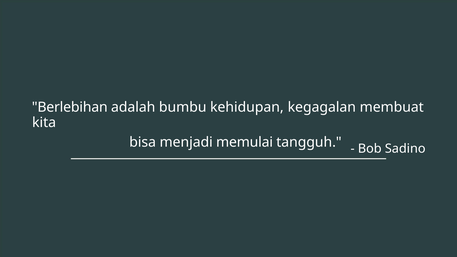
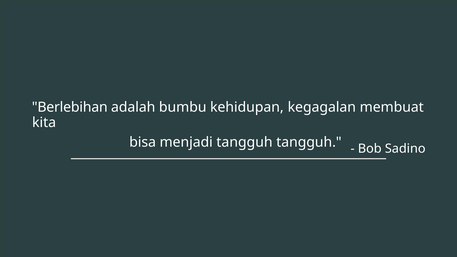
menjadi memulai: memulai -> tangguh
